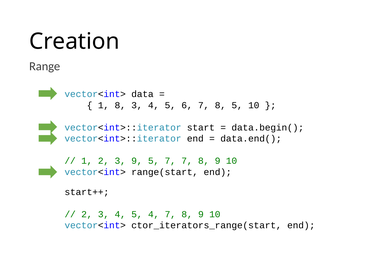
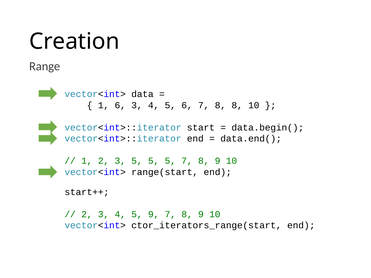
1 8: 8 -> 6
8 5: 5 -> 8
3 9: 9 -> 5
7 at (170, 161): 7 -> 5
5 4: 4 -> 9
